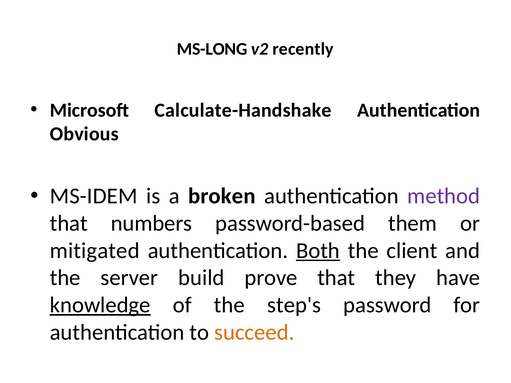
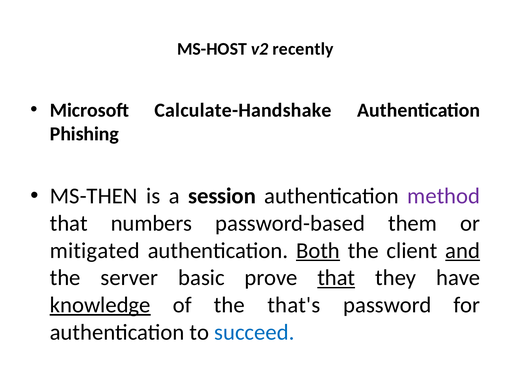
MS-LONG: MS-LONG -> MS-HOST
Obvious: Obvious -> Phishing
MS-IDEM: MS-IDEM -> MS-THEN
broken: broken -> session
and underline: none -> present
build: build -> basic
that at (336, 278) underline: none -> present
step's: step's -> that's
succeed colour: orange -> blue
